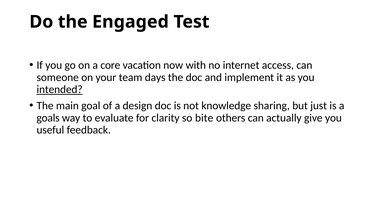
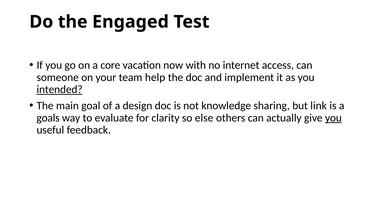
days: days -> help
just: just -> link
bite: bite -> else
you at (333, 118) underline: none -> present
